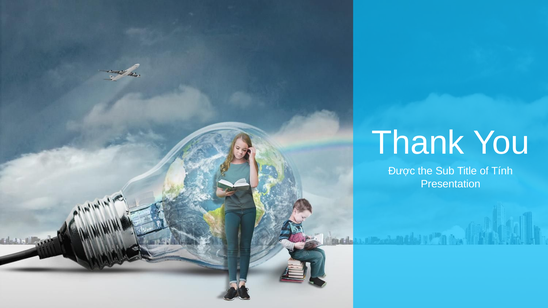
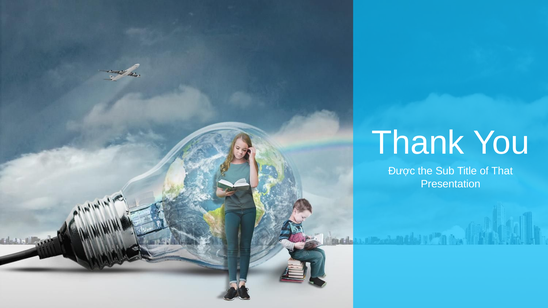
Tính: Tính -> That
